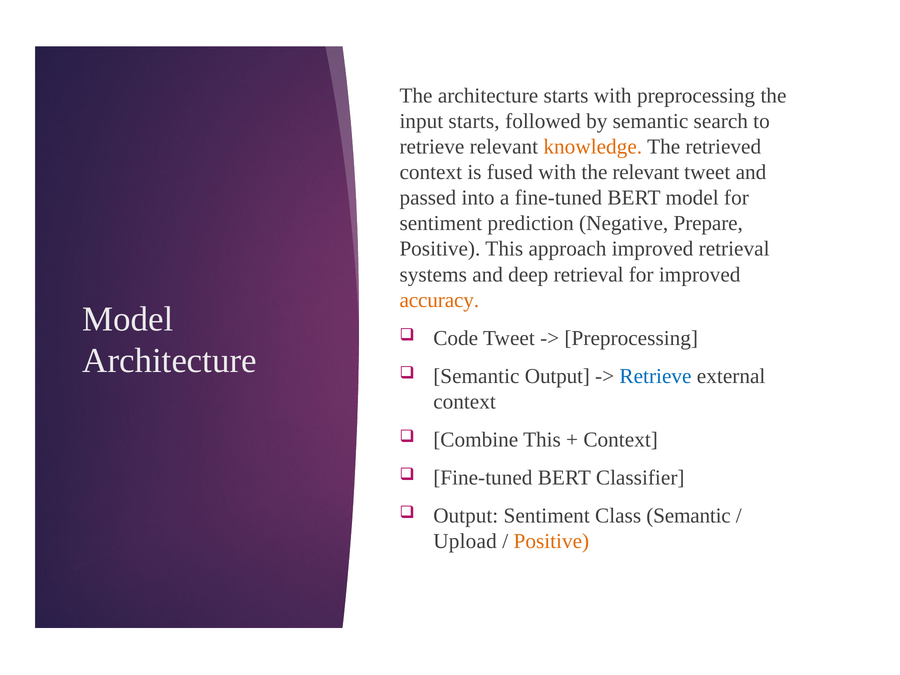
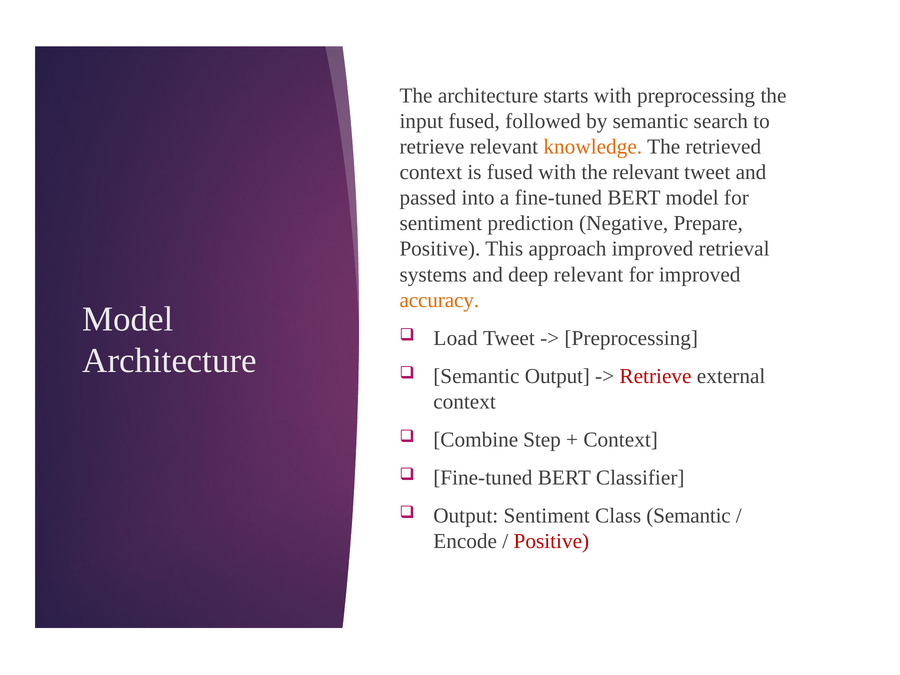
input starts: starts -> fused
deep retrieval: retrieval -> relevant
Code: Code -> Load
Retrieve at (656, 376) colour: blue -> red
Combine This: This -> Step
Upload: Upload -> Encode
Positive at (551, 541) colour: orange -> red
